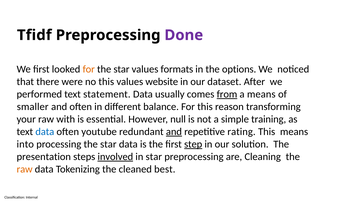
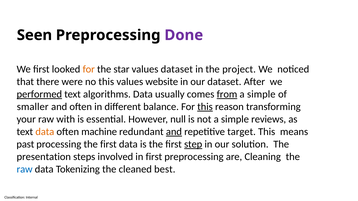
Tfidf: Tfidf -> Seen
values formats: formats -> dataset
options: options -> project
performed underline: none -> present
statement: statement -> algorithms
means at (261, 94): means -> simple
this at (205, 107) underline: none -> present
training: training -> reviews
data at (45, 132) colour: blue -> orange
youtube: youtube -> machine
rating: rating -> target
into: into -> past
processing the star: star -> first
involved underline: present -> none
in star: star -> first
raw at (25, 169) colour: orange -> blue
